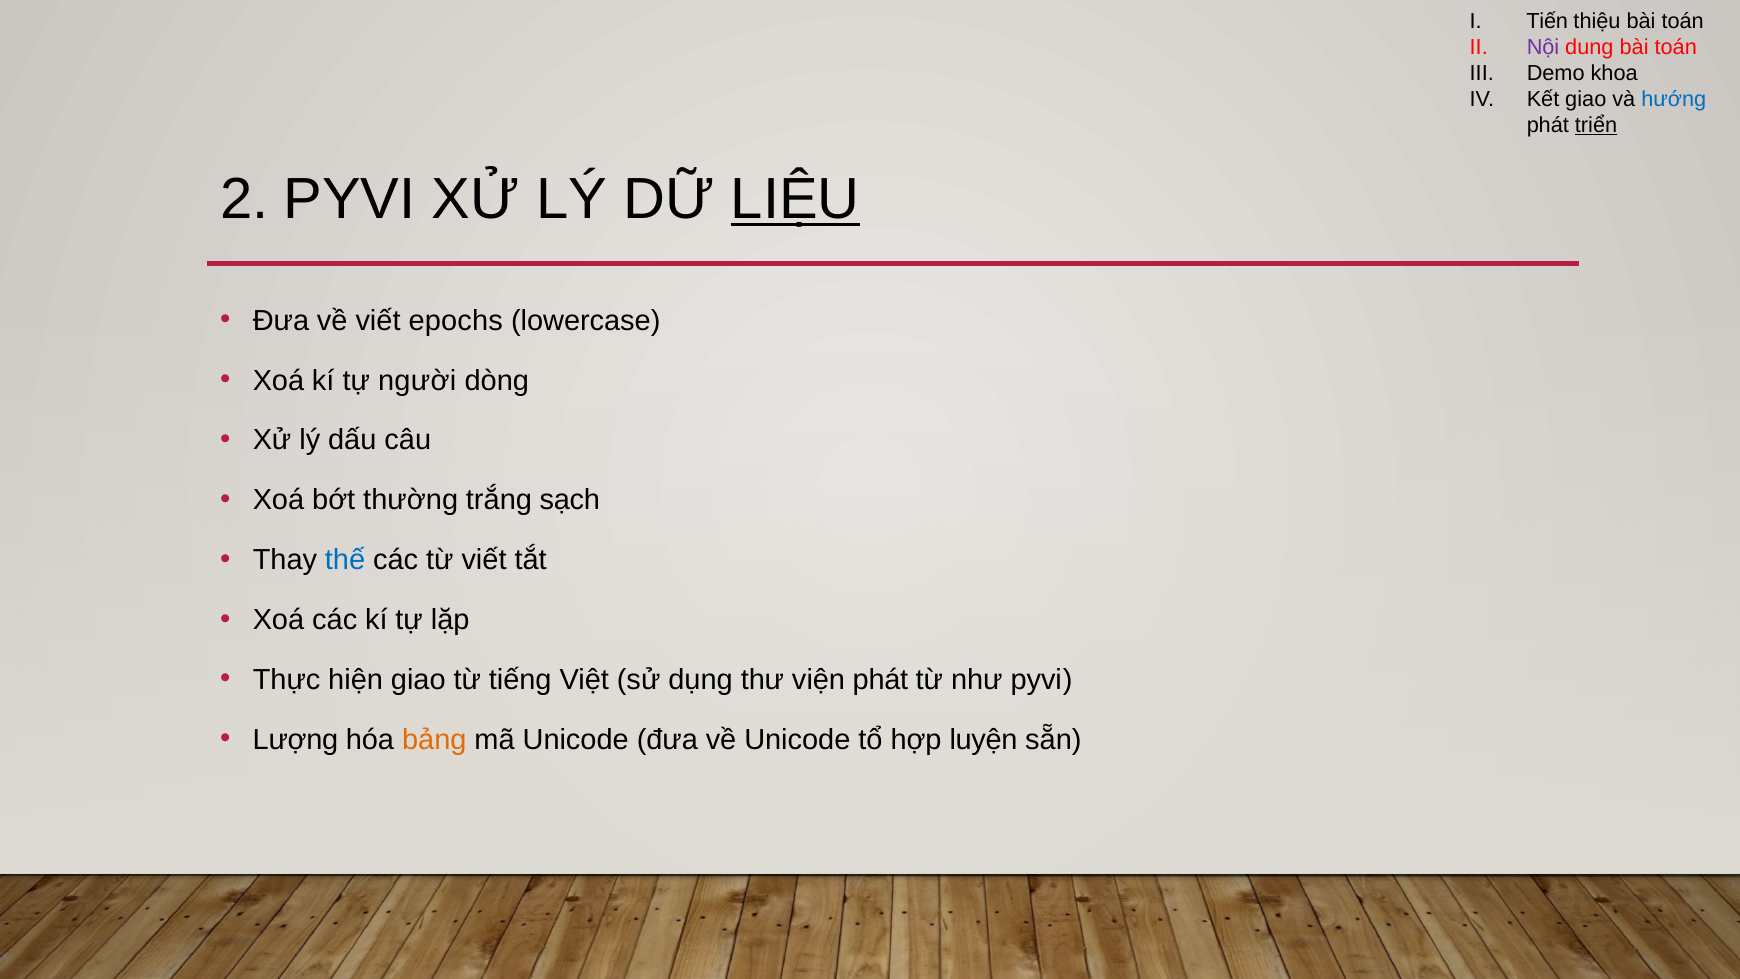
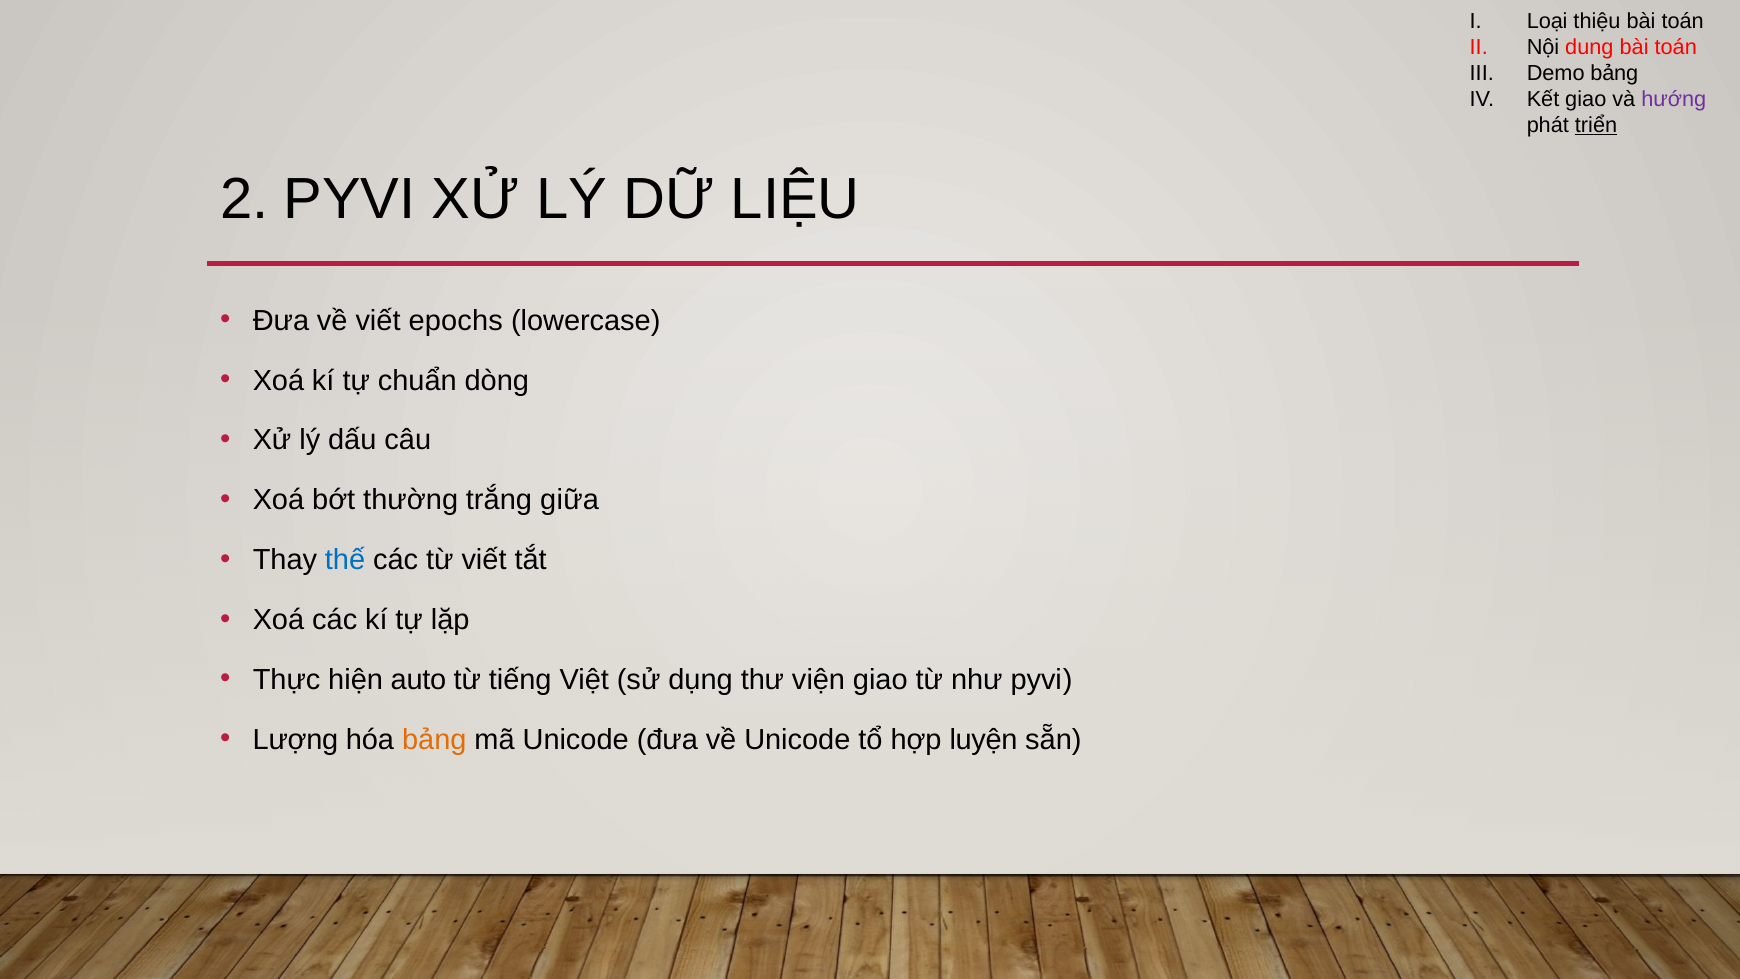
Tiến: Tiến -> Loại
Nội colour: purple -> black
Demo khoa: khoa -> bảng
hướng colour: blue -> purple
LIỆU underline: present -> none
người: người -> chuẩn
sạch: sạch -> giữa
hiện giao: giao -> auto
viện phát: phát -> giao
